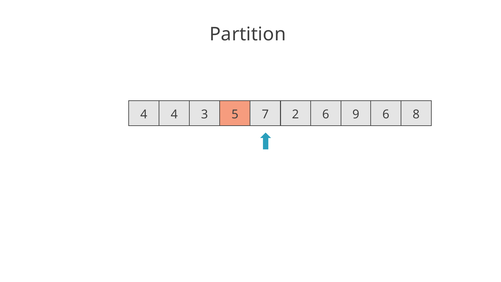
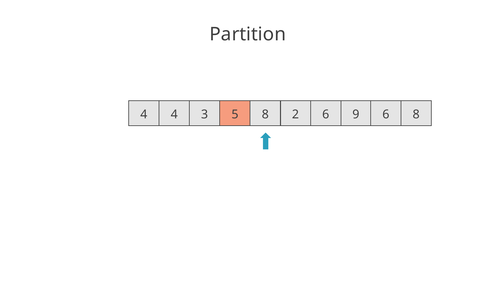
5 7: 7 -> 8
